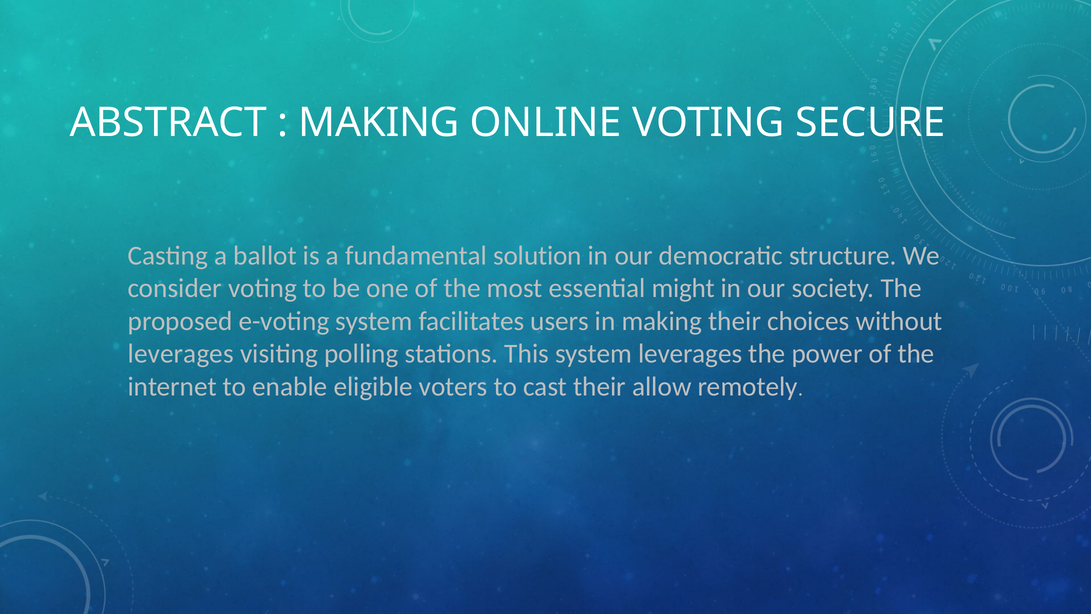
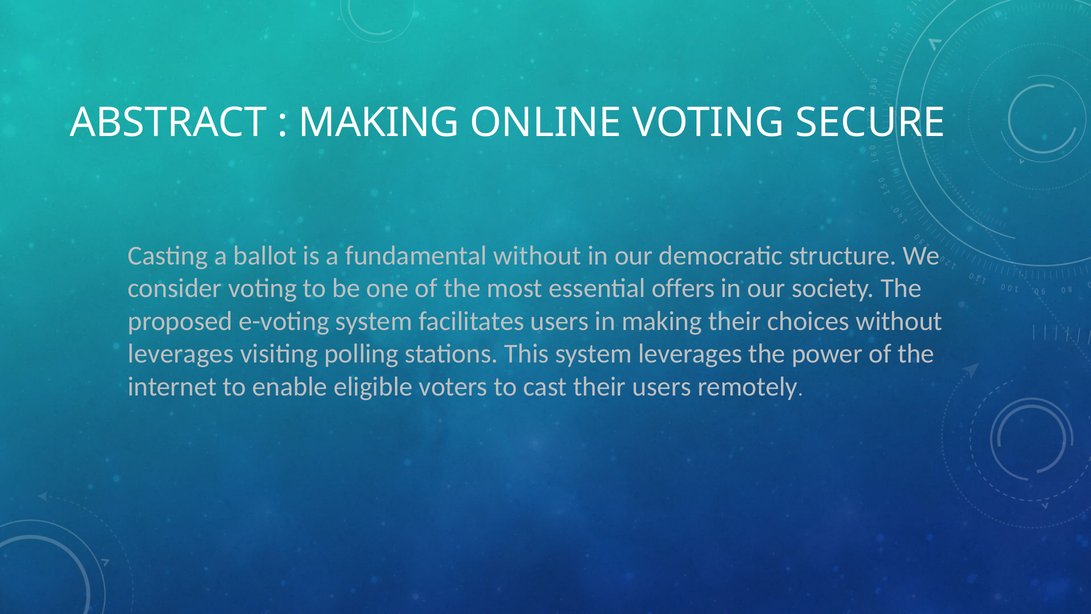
fundamental solution: solution -> without
might: might -> offers
their allow: allow -> users
